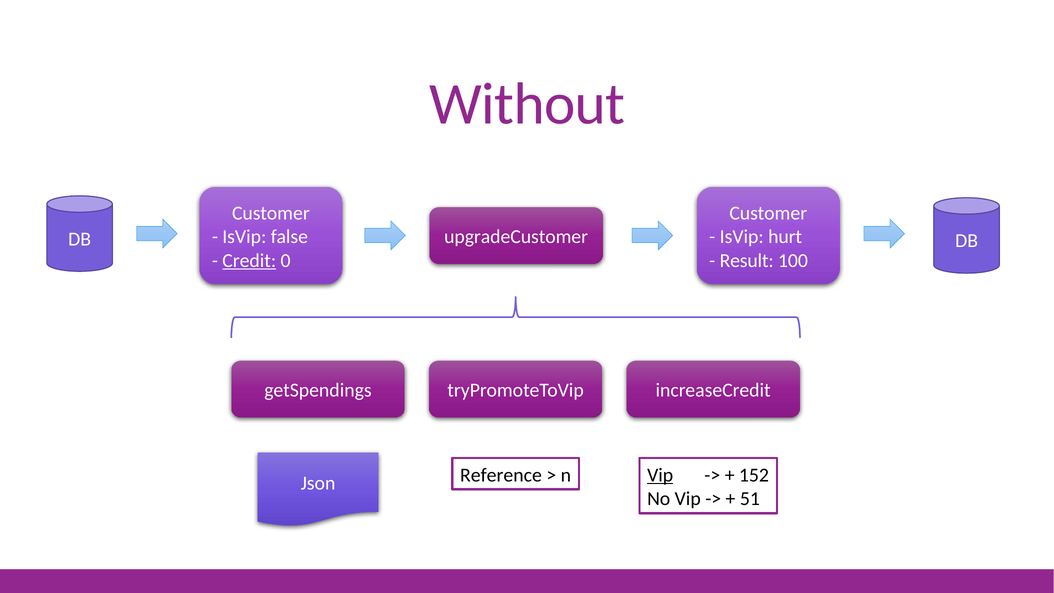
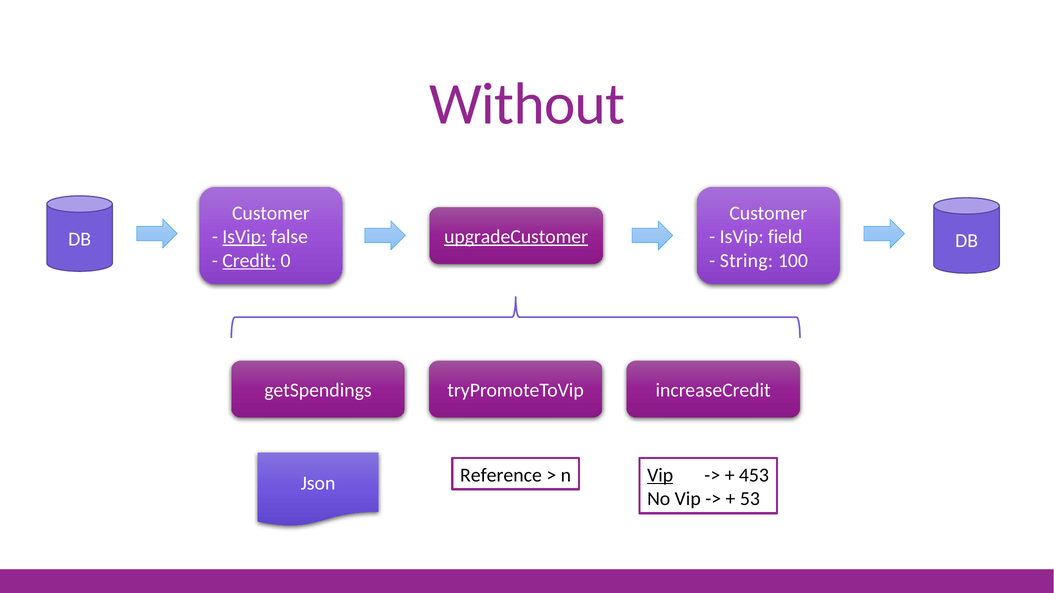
IsVip at (244, 237) underline: none -> present
upgradeCustomer underline: none -> present
hurt: hurt -> field
Result: Result -> String
152: 152 -> 453
51: 51 -> 53
